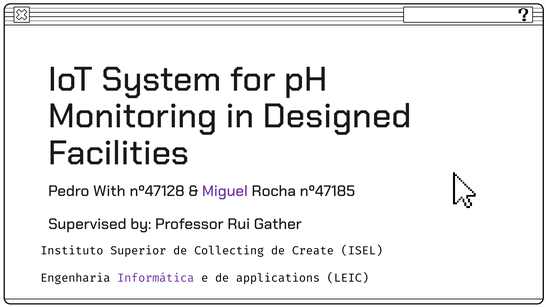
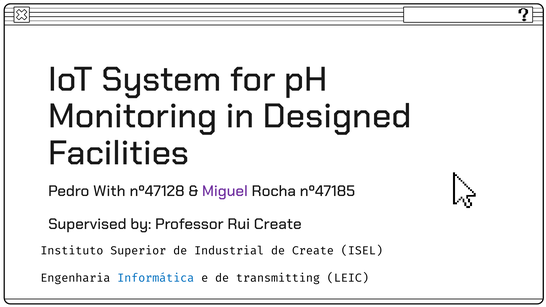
Rui Gather: Gather -> Create
Collecting: Collecting -> Industrial
Informática colour: purple -> blue
applications: applications -> transmitting
